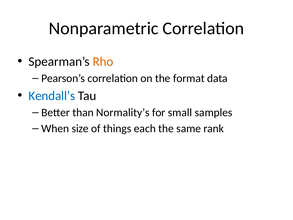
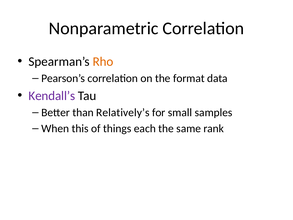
Kendall’s colour: blue -> purple
Normality’s: Normality’s -> Relatively’s
size: size -> this
